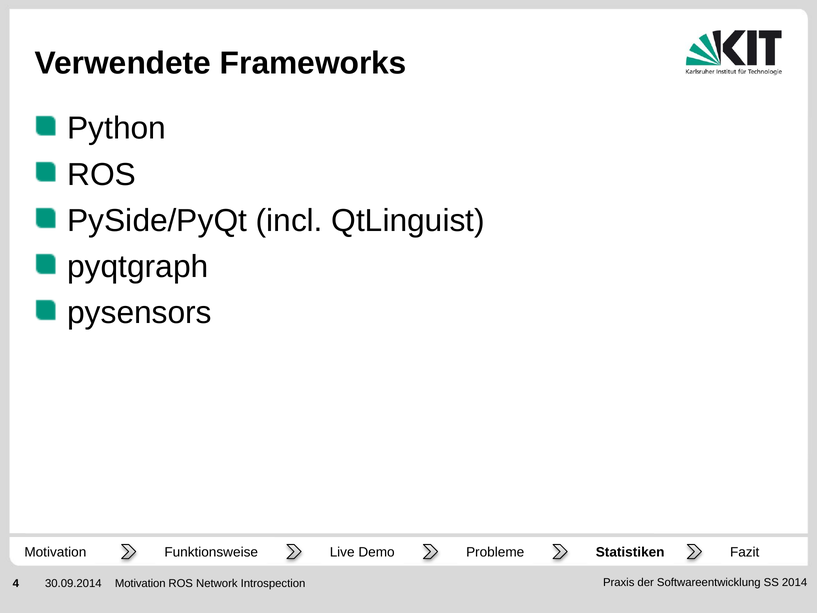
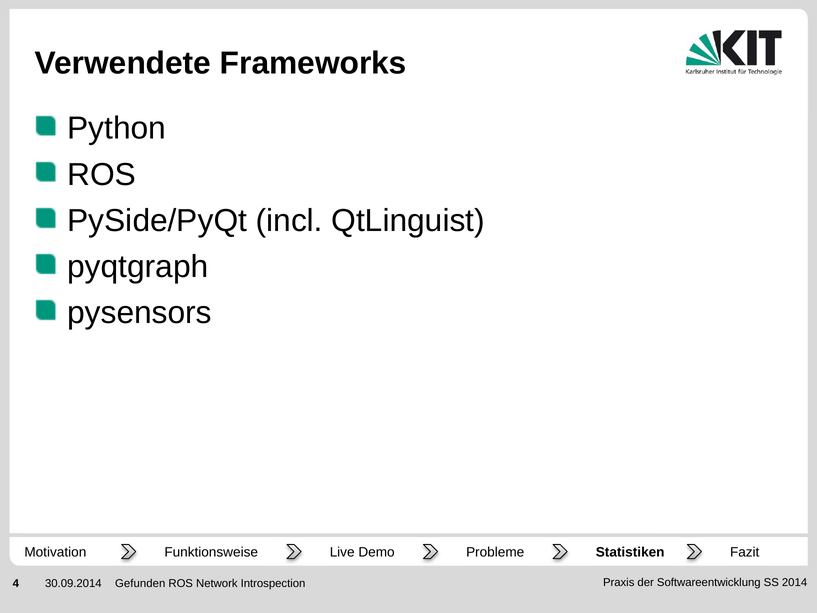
Motivation at (140, 583): Motivation -> Gefunden
